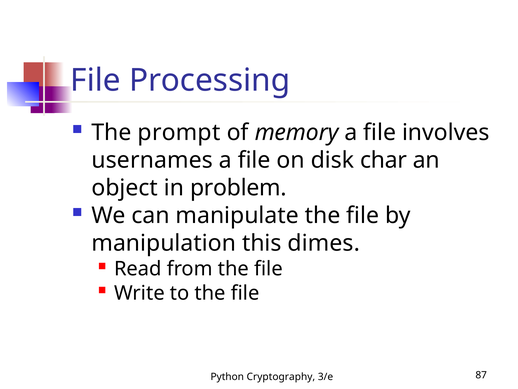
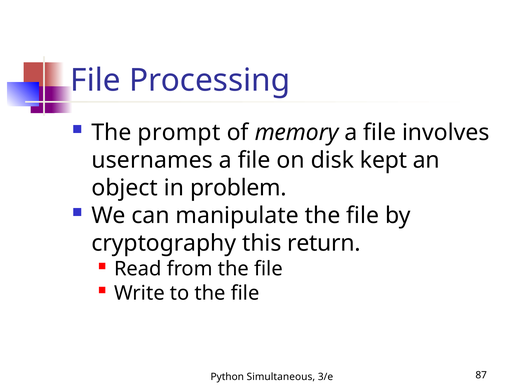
char: char -> kept
manipulation: manipulation -> cryptography
dimes: dimes -> return
Cryptography: Cryptography -> Simultaneous
